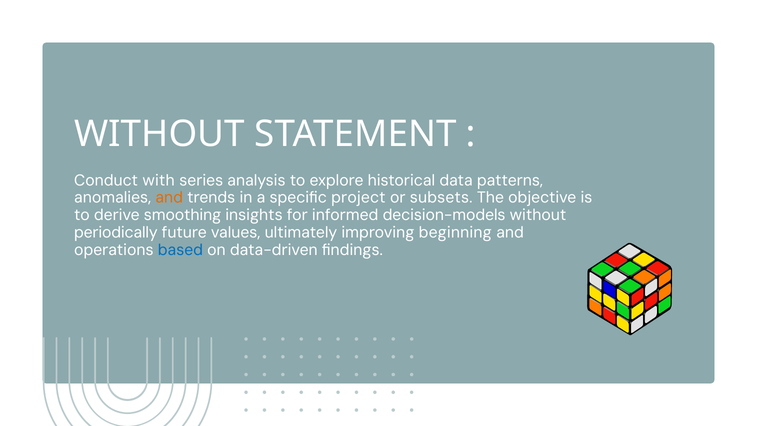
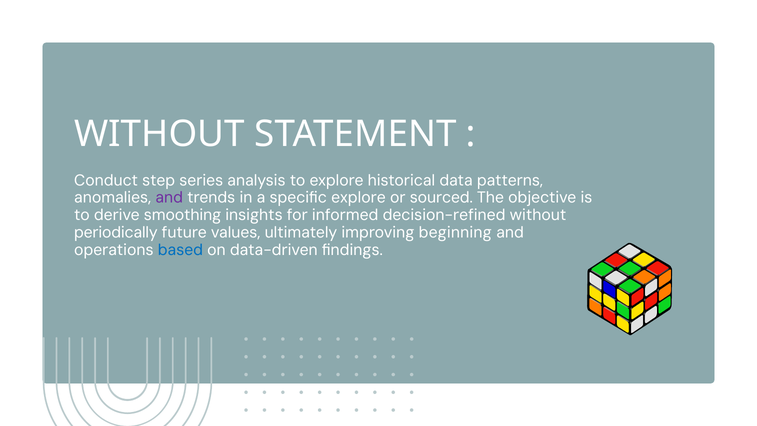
with: with -> step
and at (169, 198) colour: orange -> purple
specific project: project -> explore
subsets: subsets -> sourced
decision-models: decision-models -> decision-refined
